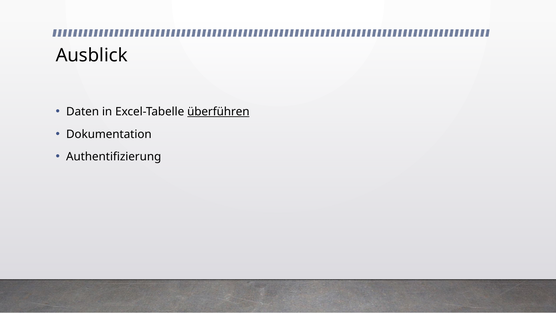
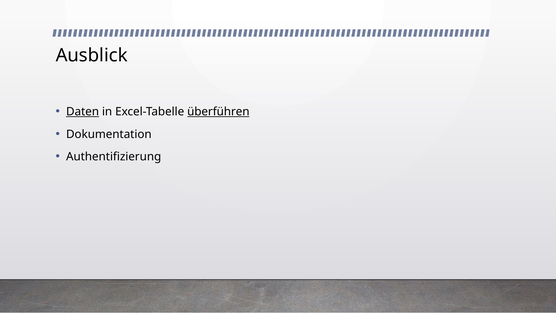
Daten underline: none -> present
